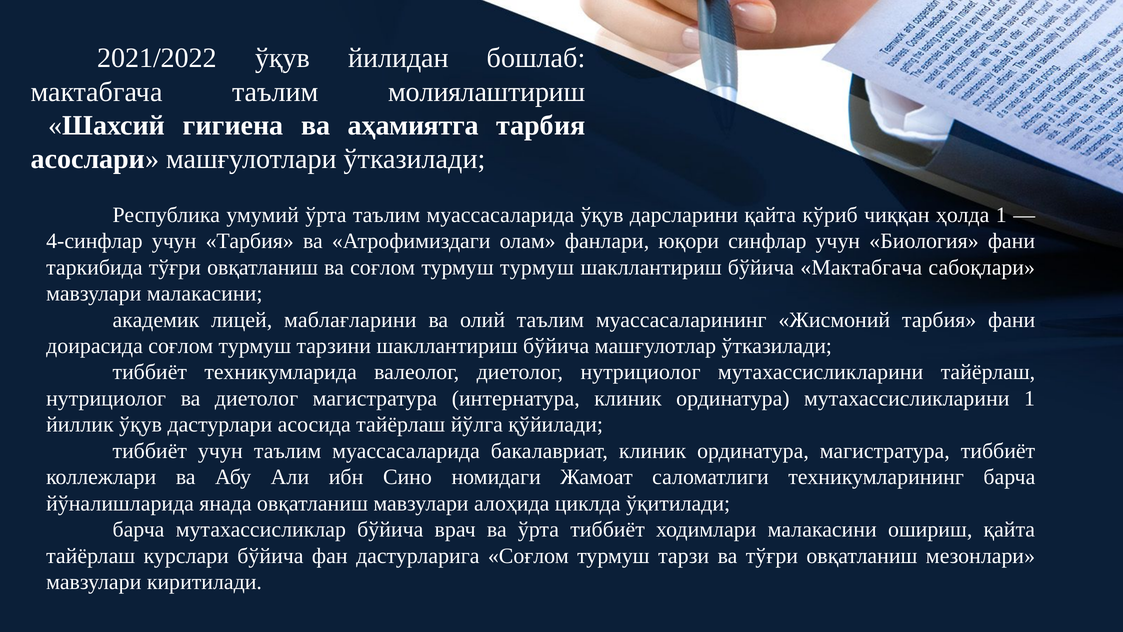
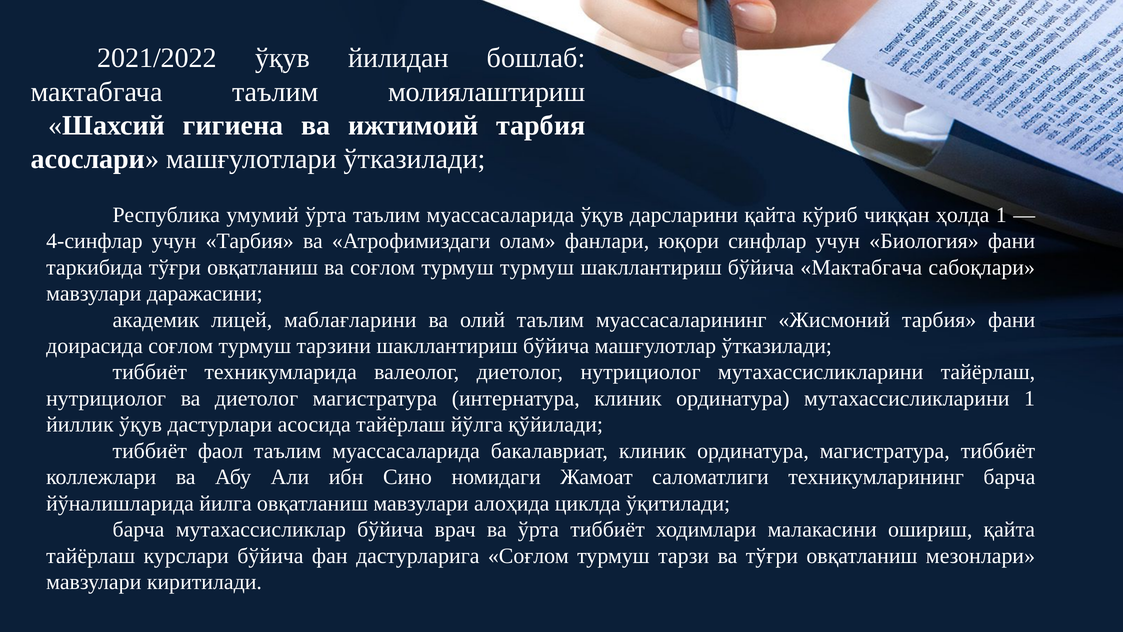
аҳамиятга: аҳамиятга -> ижтимоий
мавзулари малакасини: малакасини -> даражасини
тиббиёт учун: учун -> фаол
янада: янада -> йилга
